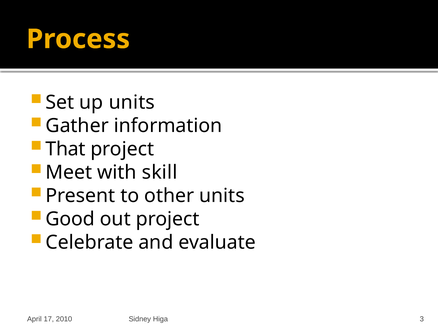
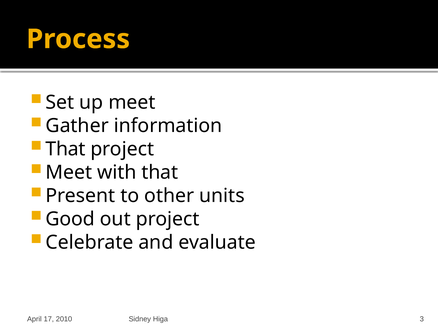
up units: units -> meet
with skill: skill -> that
